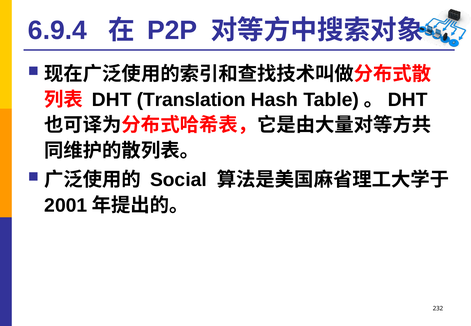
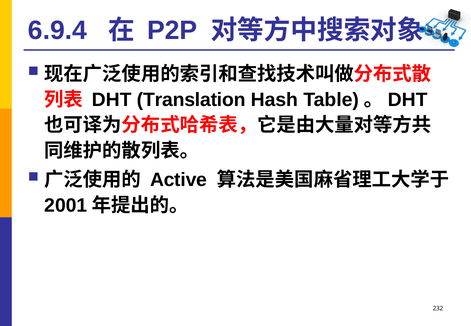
Social: Social -> Active
